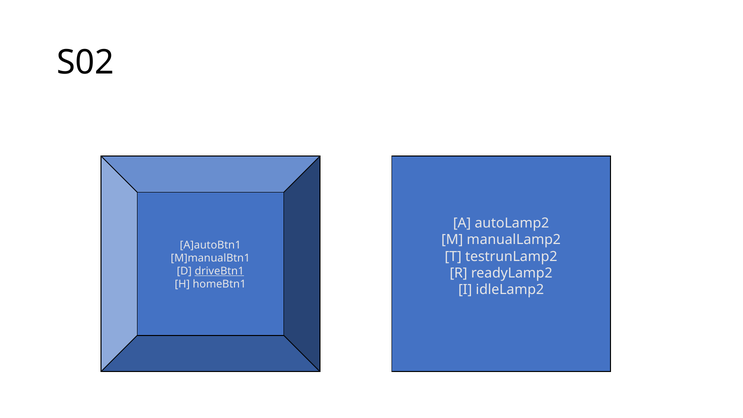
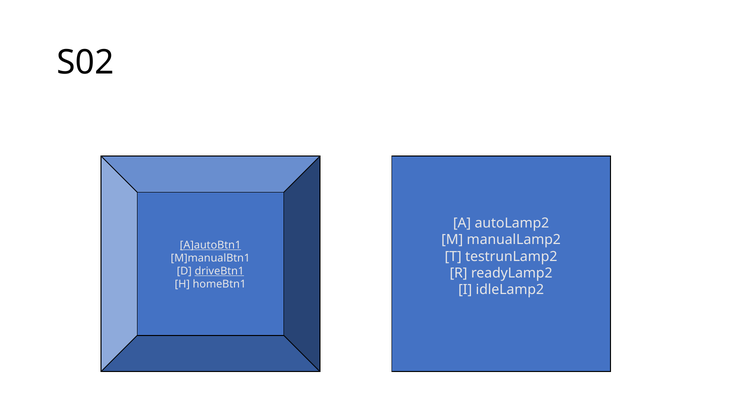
A]autoBtn1 underline: none -> present
